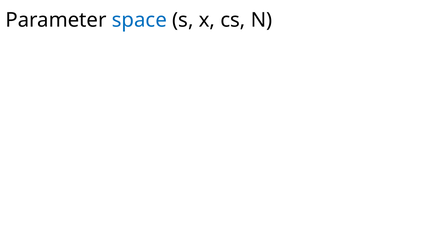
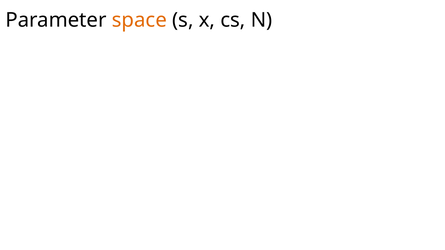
space colour: blue -> orange
